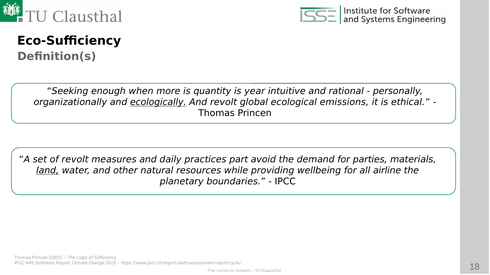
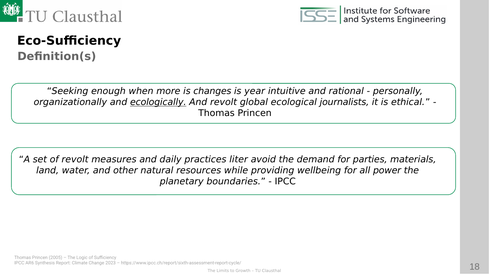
quantity: quantity -> changes
emissions: emissions -> journalists
part: part -> liter
land underline: present -> none
airline: airline -> power
